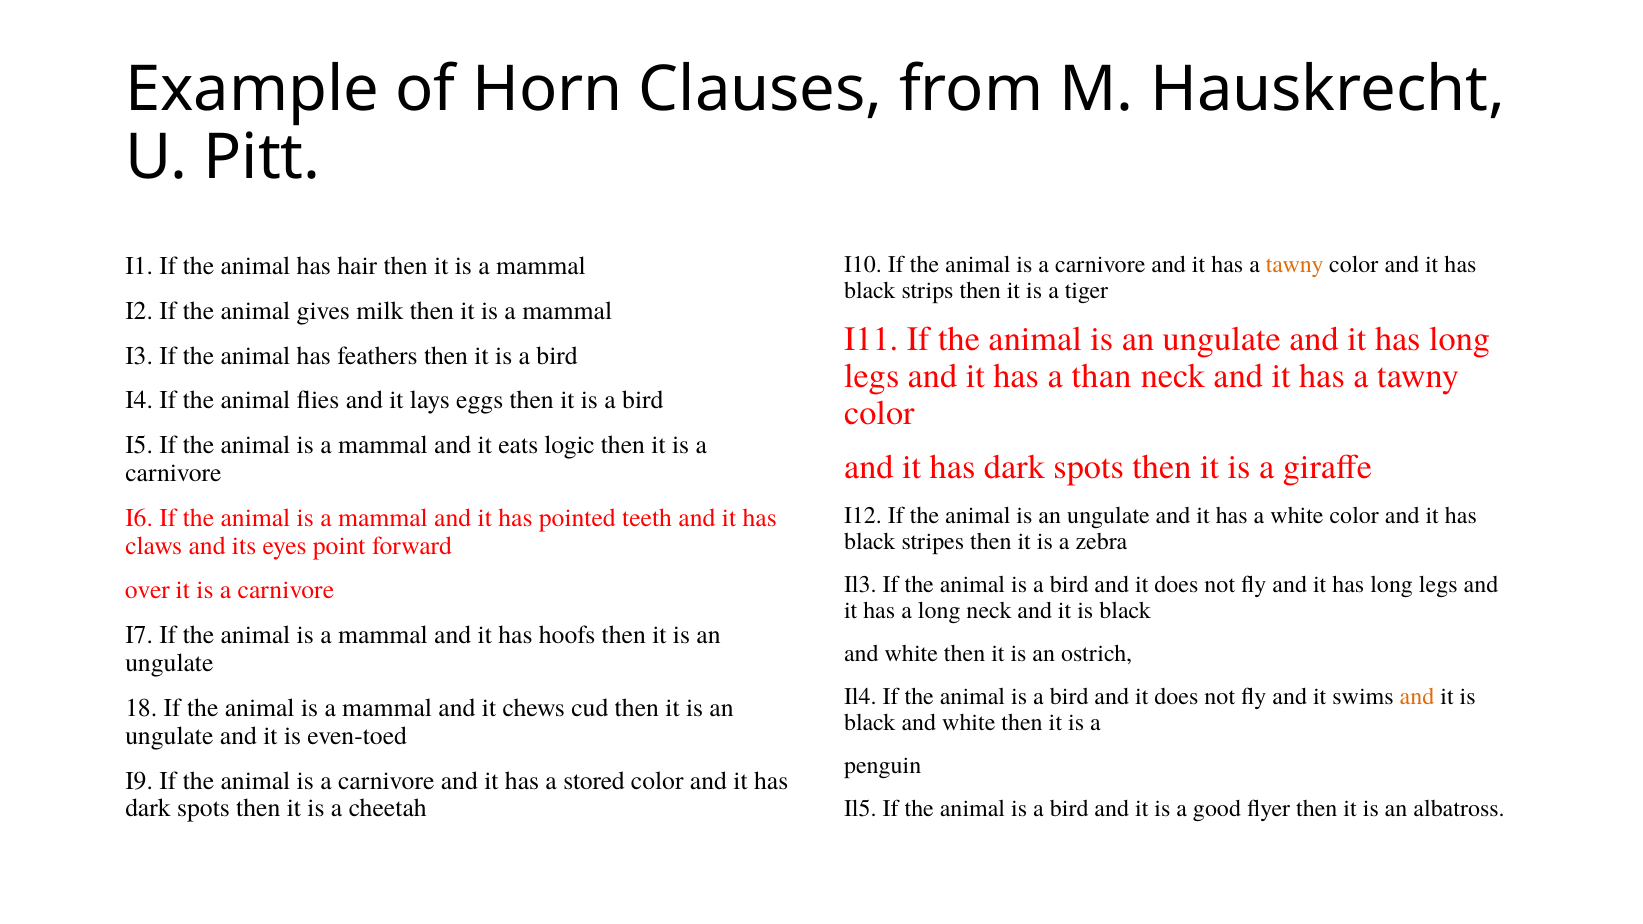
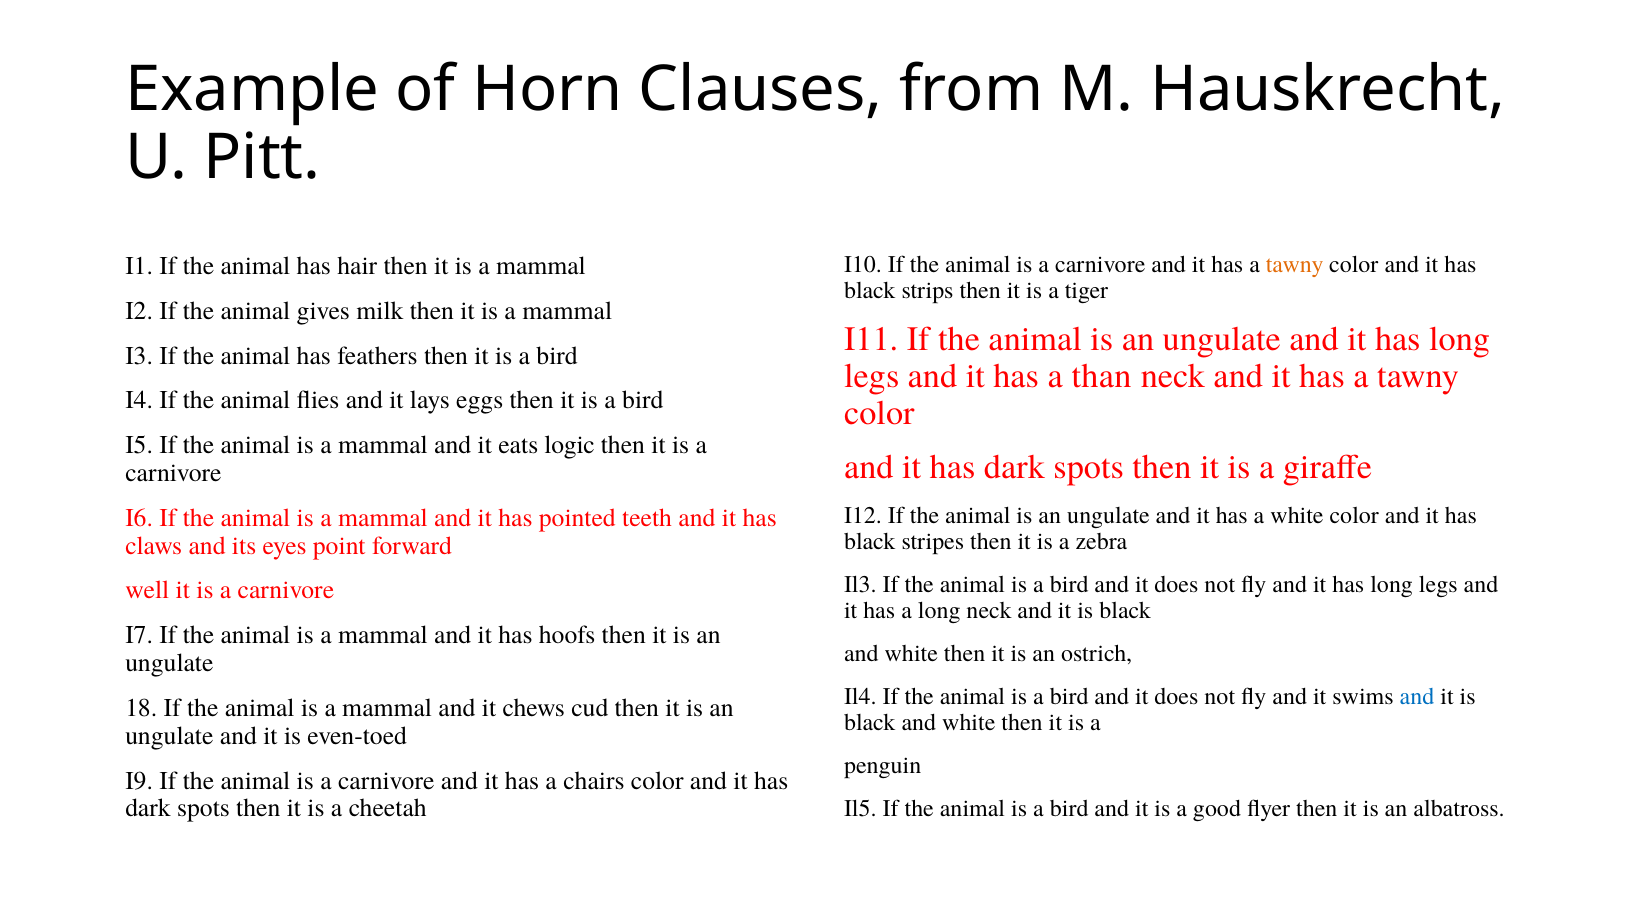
over: over -> well
and at (1417, 697) colour: orange -> blue
stored: stored -> chairs
